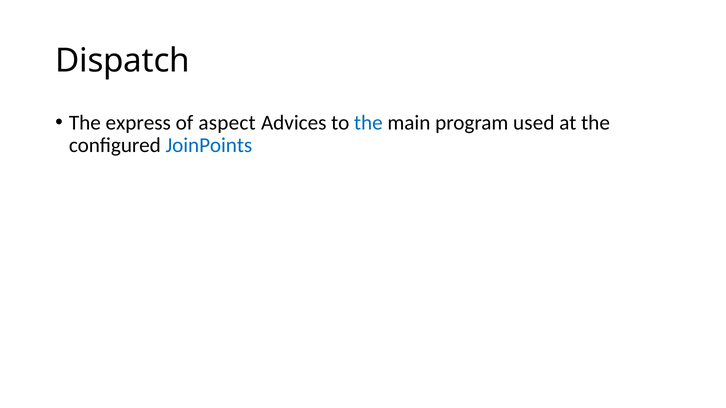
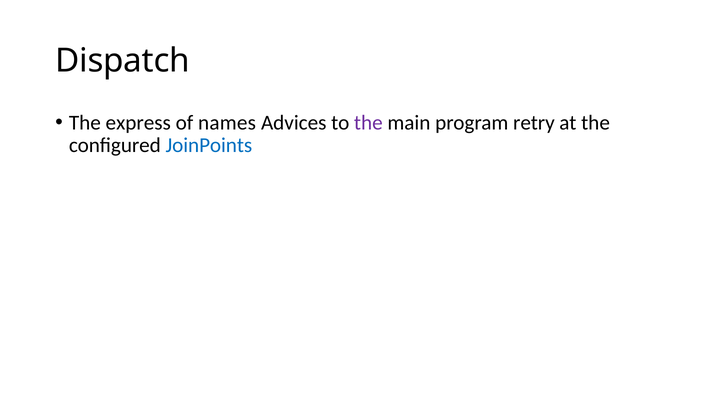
aspect: aspect -> names
the at (368, 123) colour: blue -> purple
used: used -> retry
